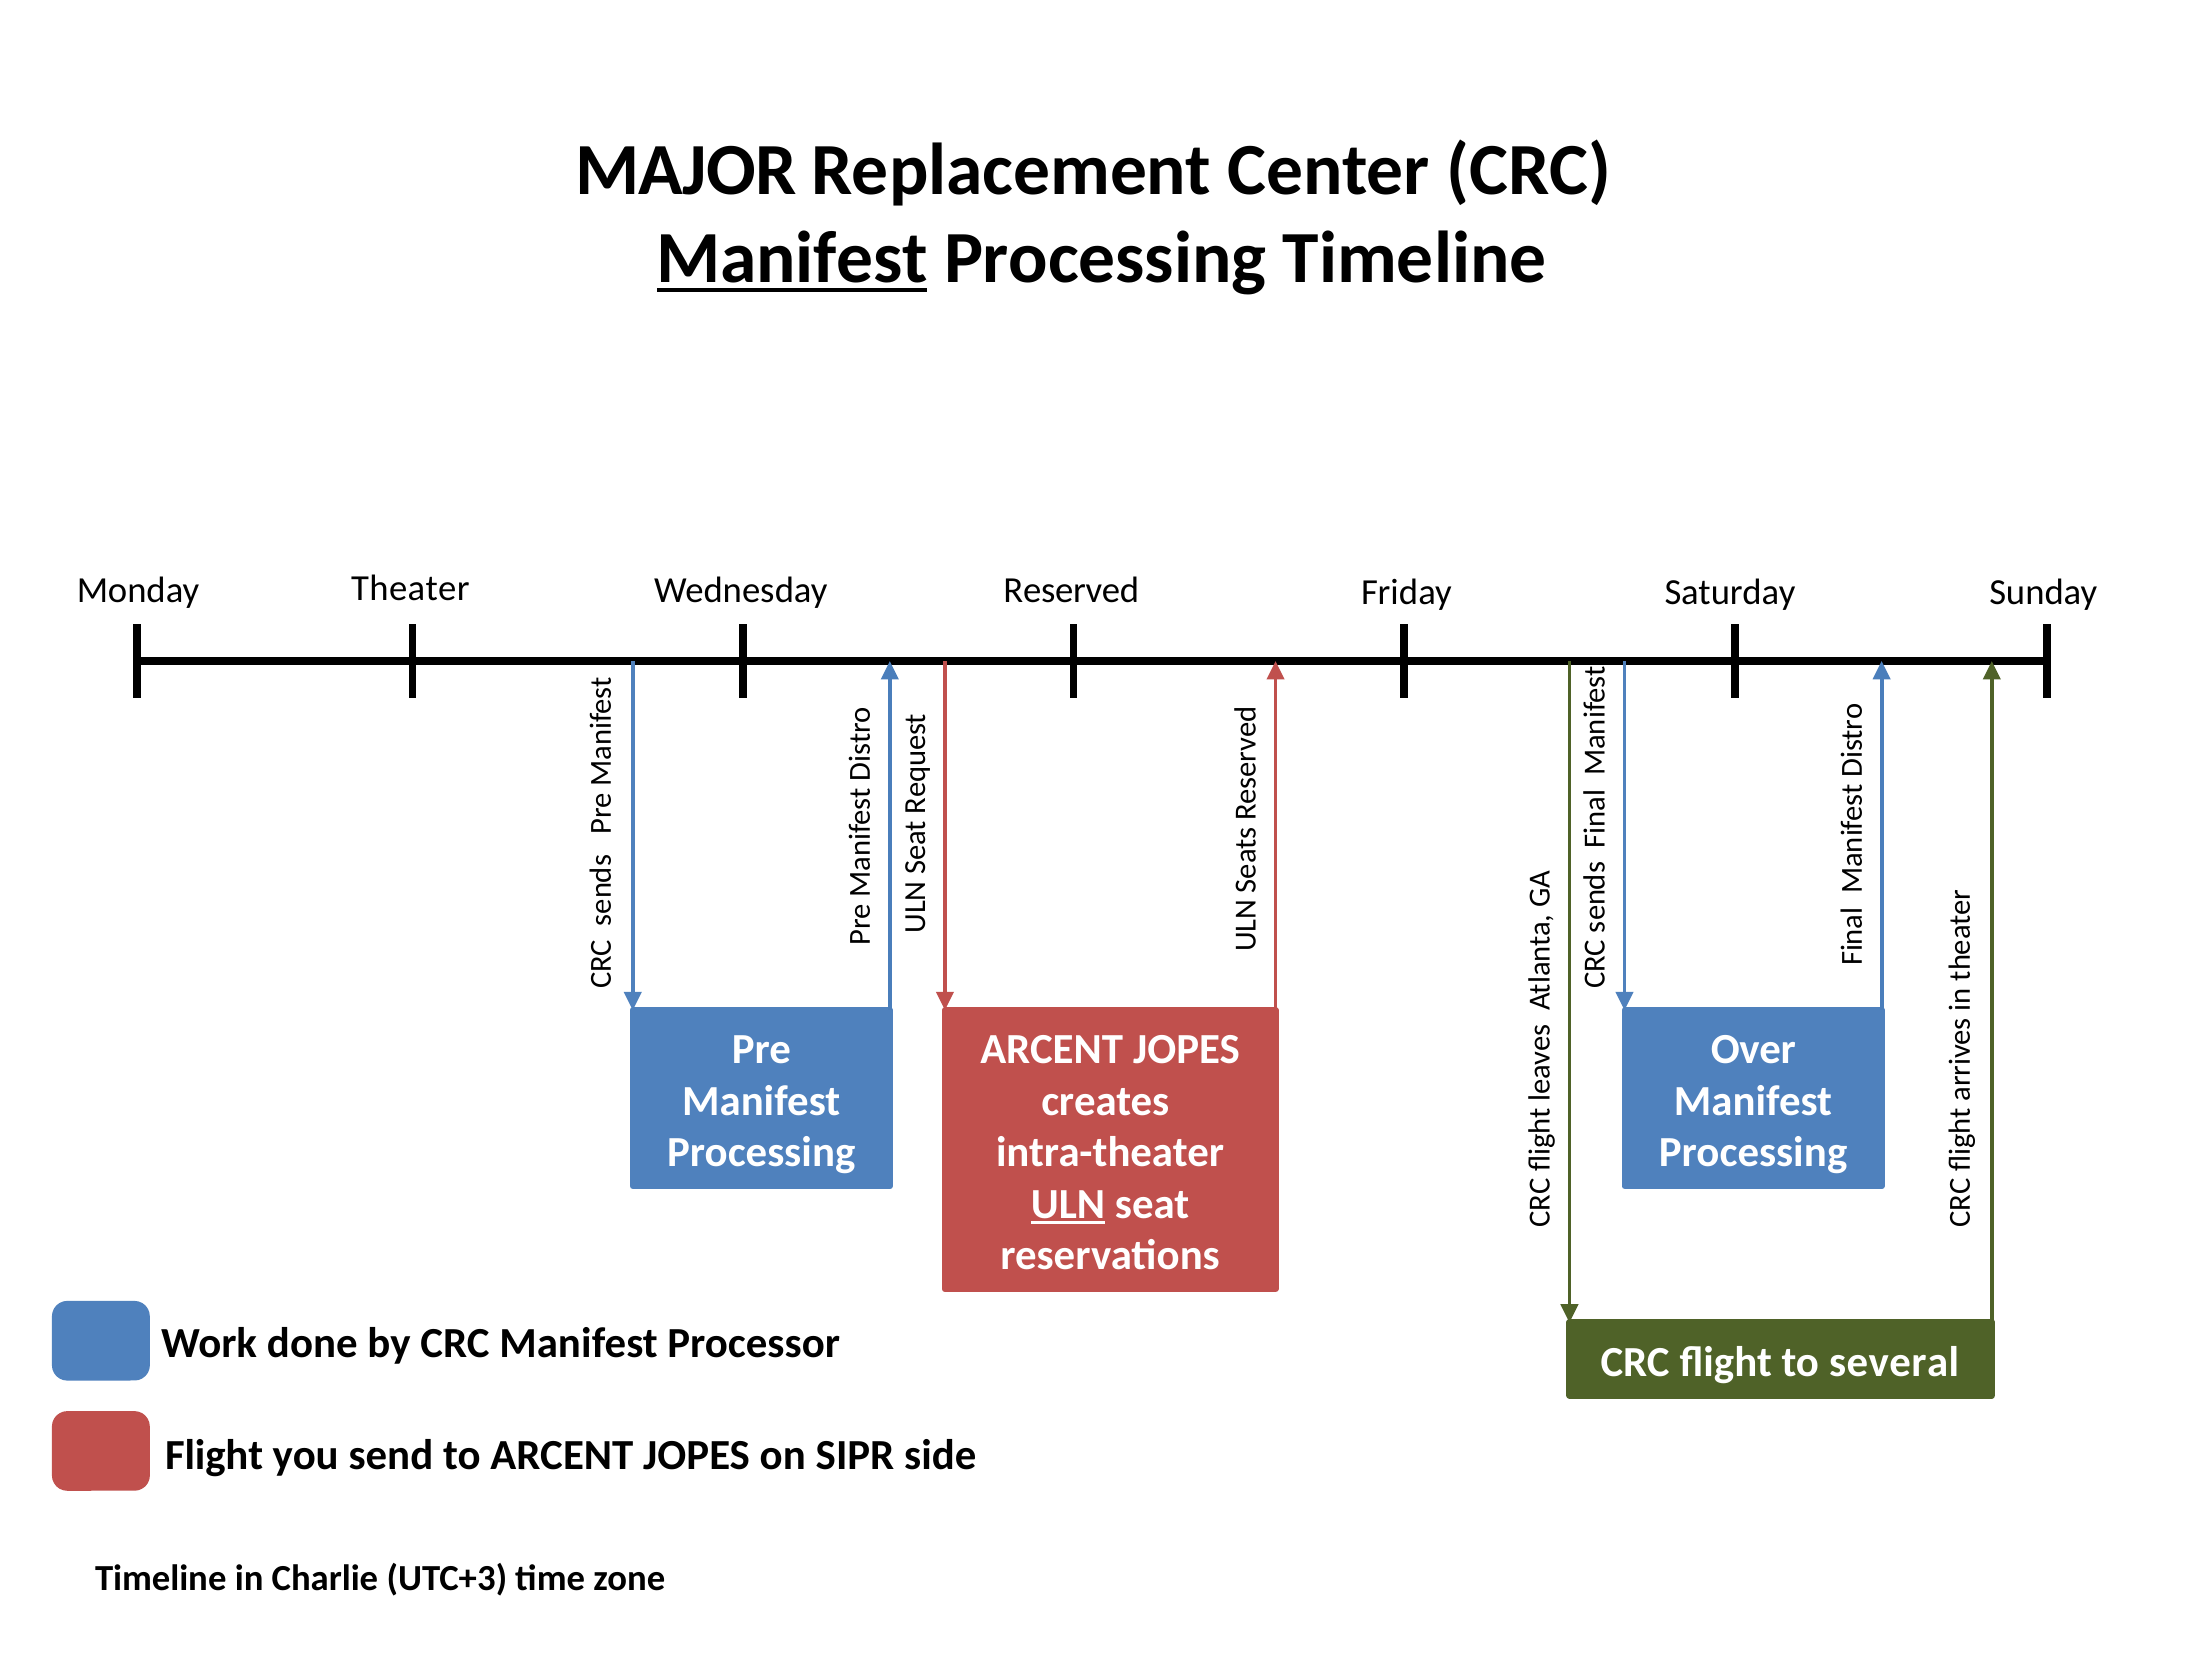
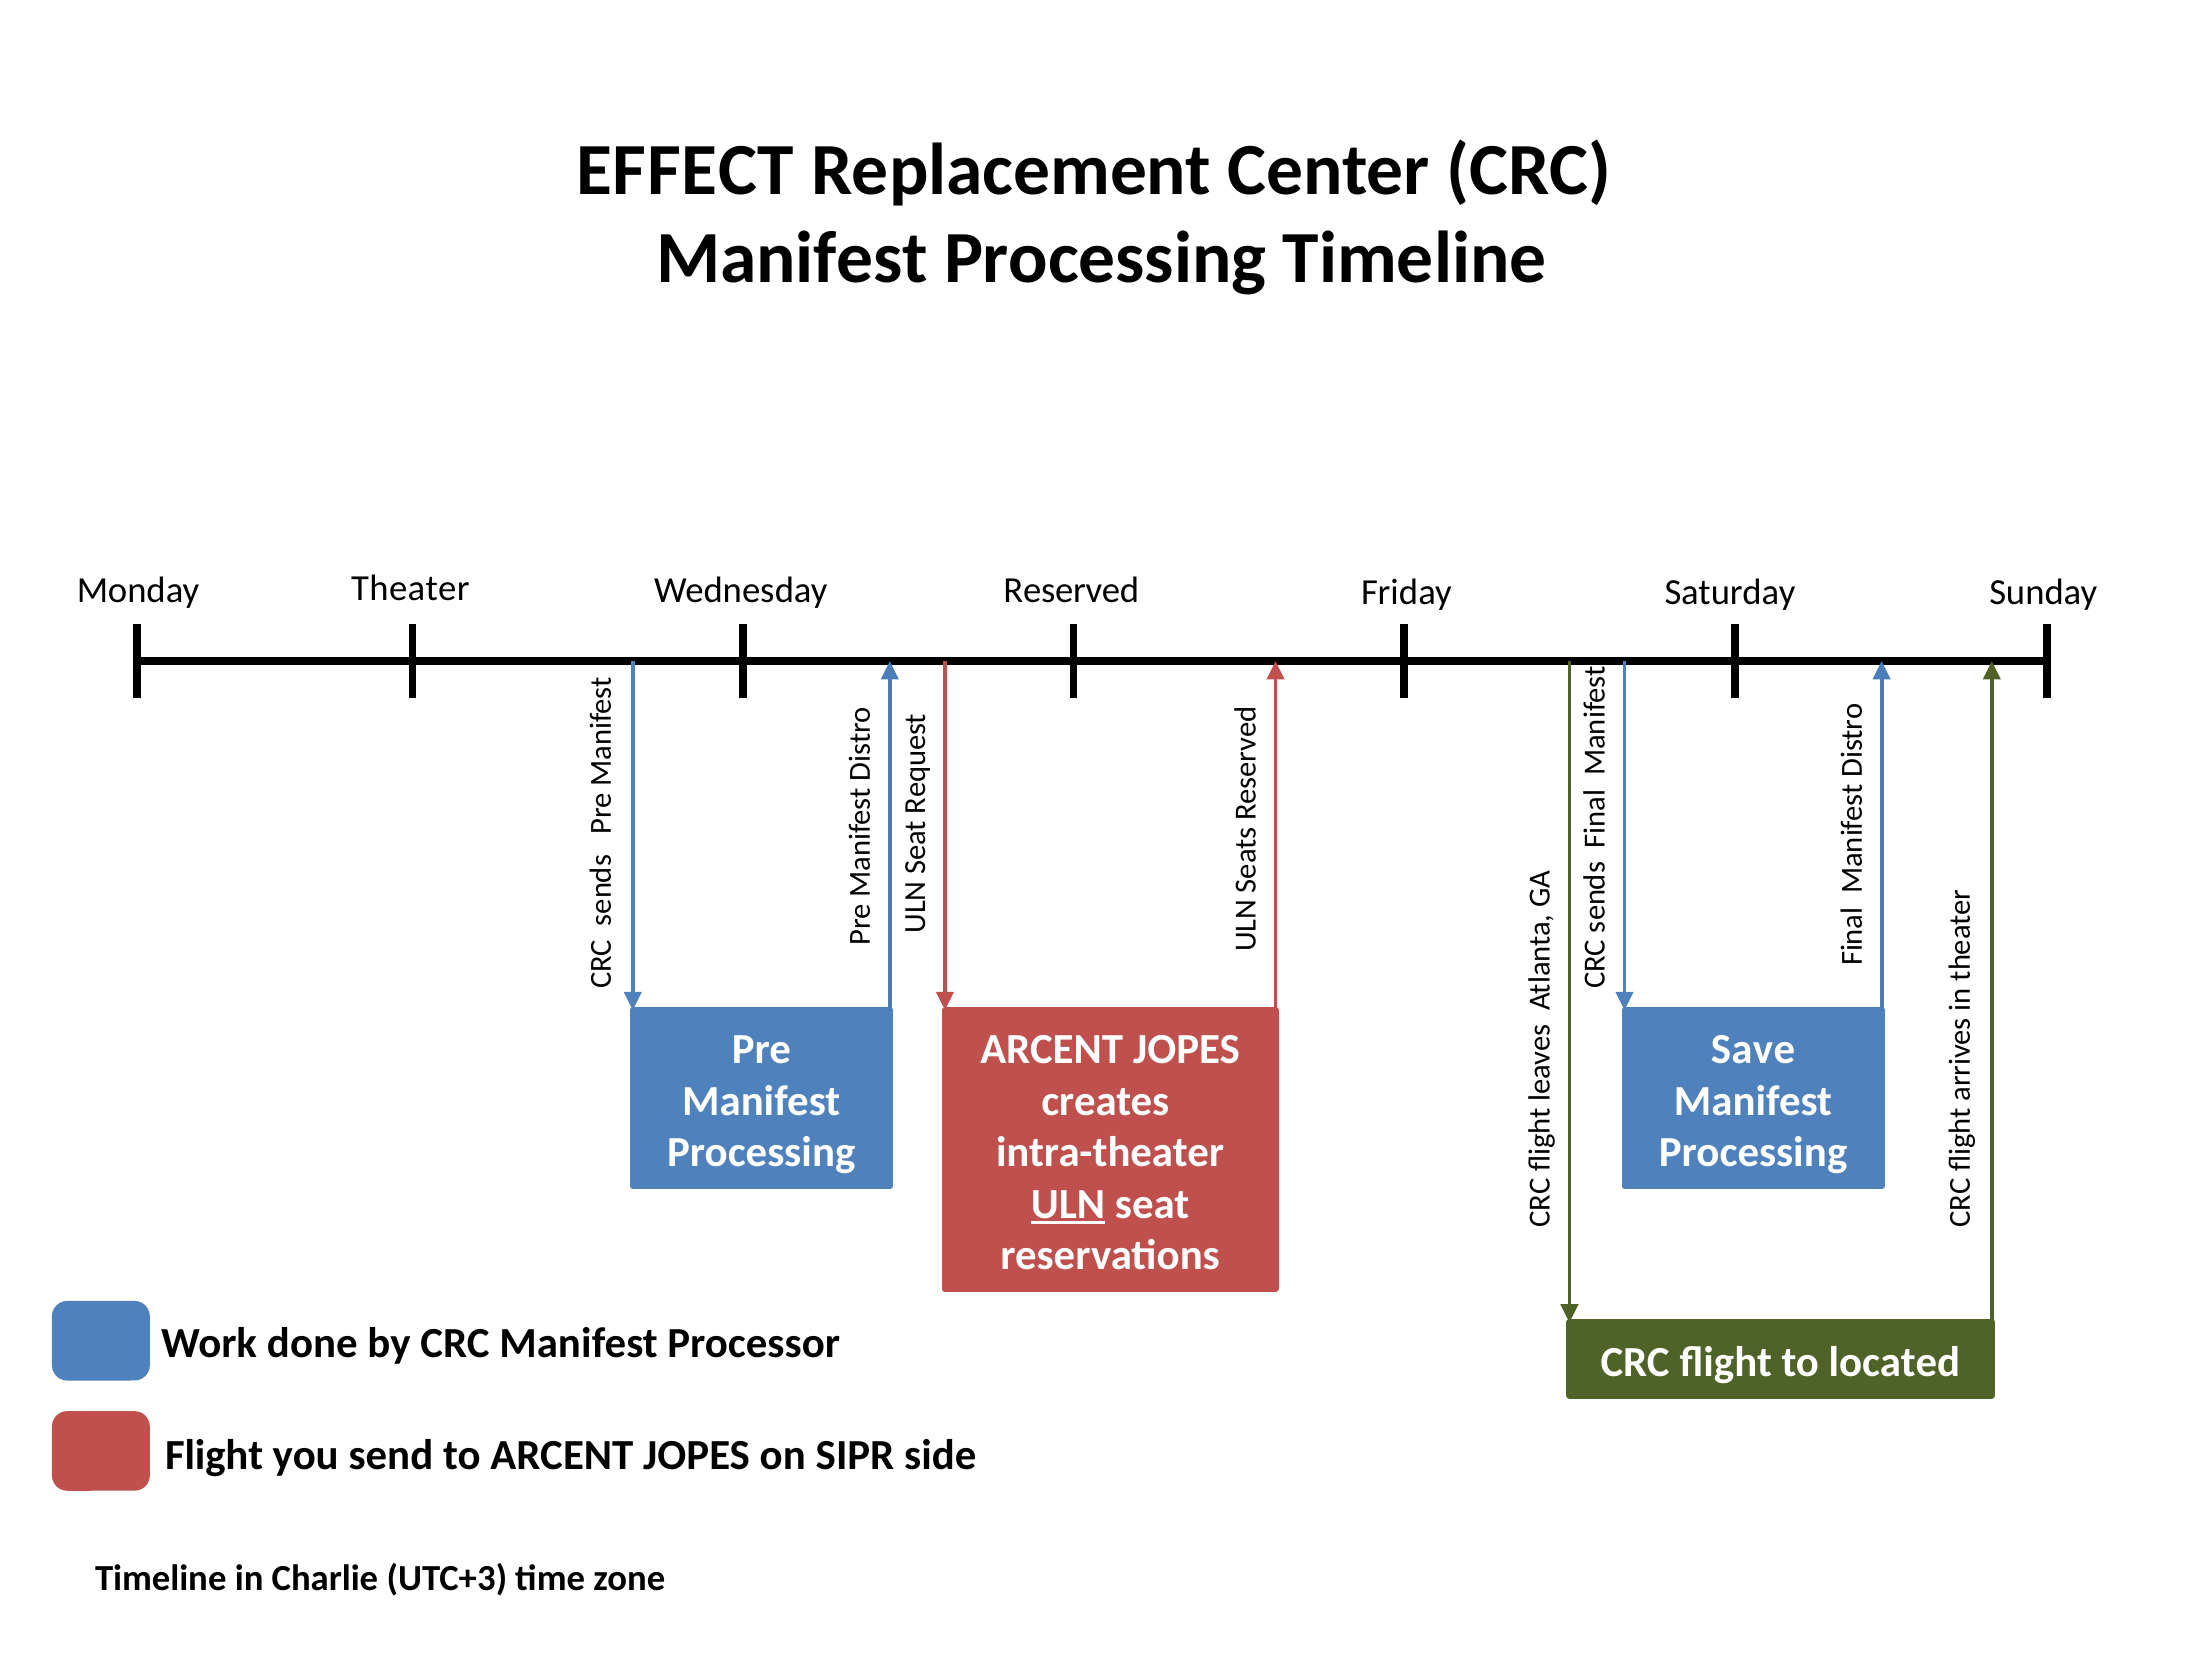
MAJOR: MAJOR -> EFFECT
Manifest at (792, 258) underline: present -> none
Over: Over -> Save
several: several -> located
